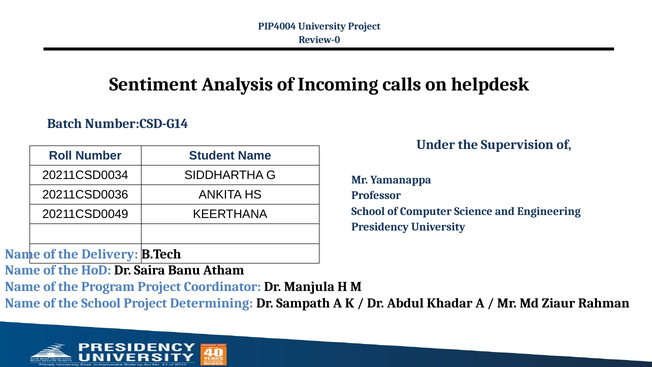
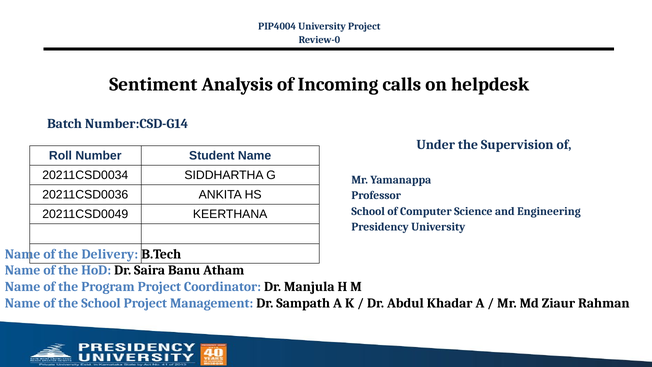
Determining: Determining -> Management
